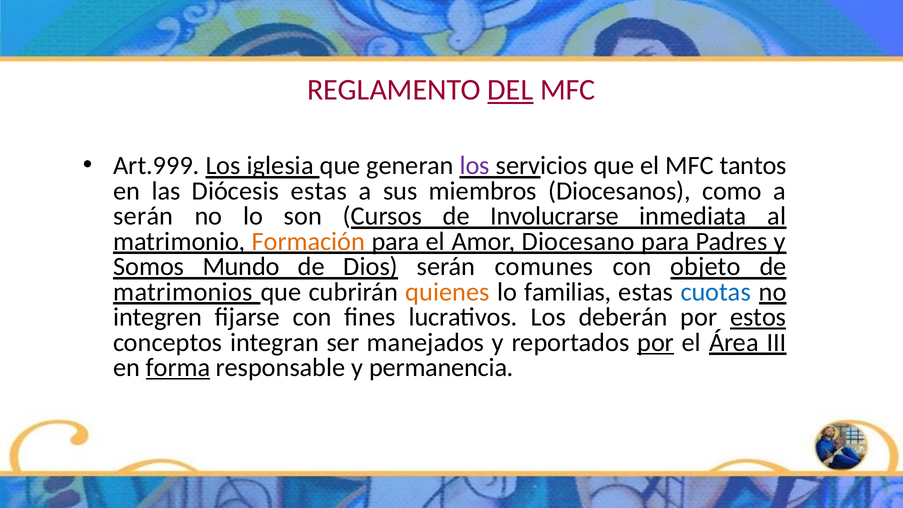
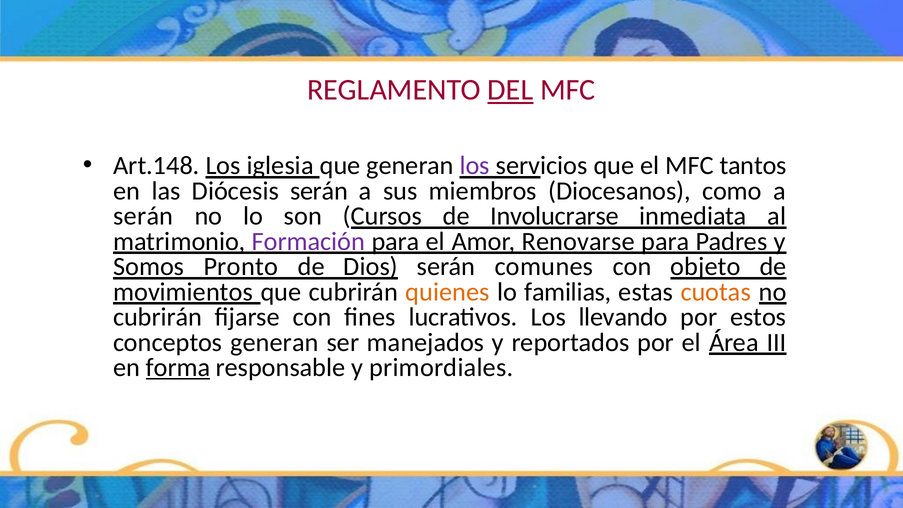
Art.999: Art.999 -> Art.148
Diócesis estas: estas -> serán
Formación colour: orange -> purple
Diocesano: Diocesano -> Renovarse
Mundo: Mundo -> Pronto
matrimonios: matrimonios -> movimientos
cuotas colour: blue -> orange
integren at (158, 317): integren -> cubrirán
deberán: deberán -> llevando
estos underline: present -> none
conceptos integran: integran -> generan
por at (656, 342) underline: present -> none
permanencia: permanencia -> primordiales
